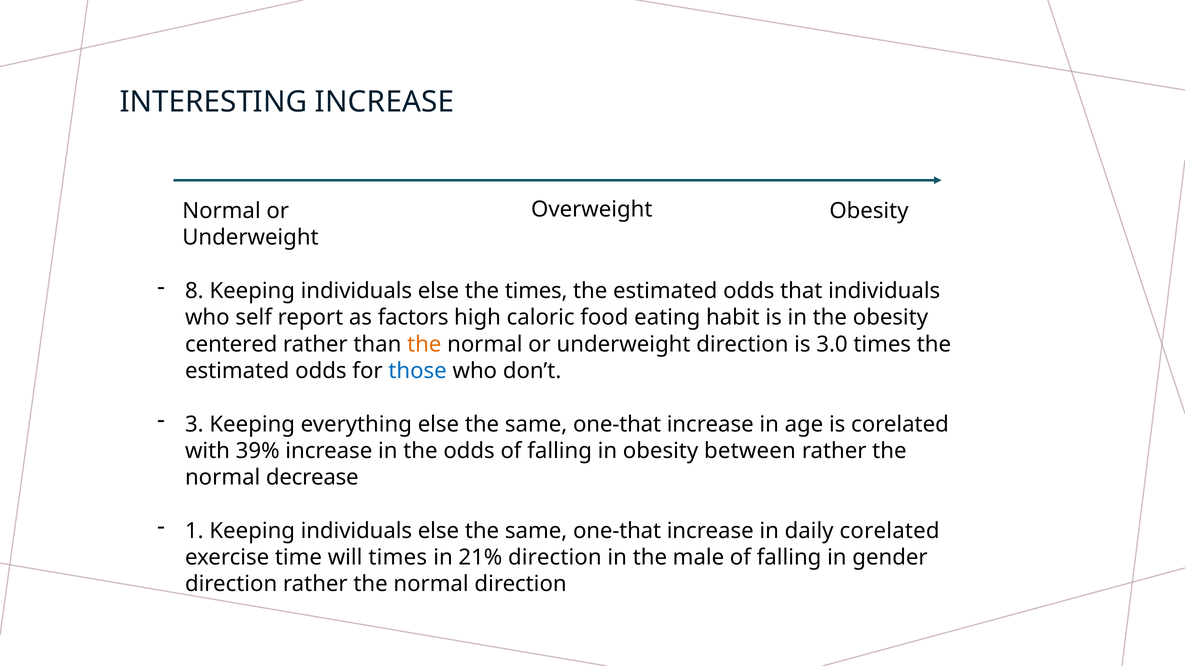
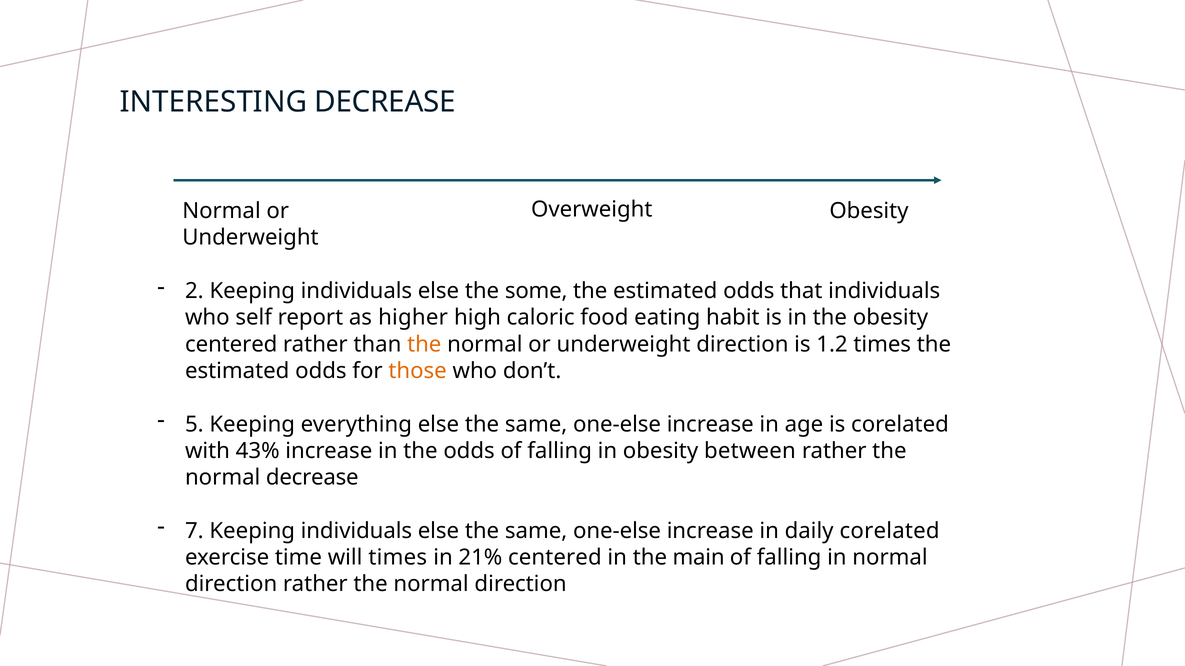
INTERESTING INCREASE: INCREASE -> DECREASE
8: 8 -> 2
the times: times -> some
factors: factors -> higher
3.0: 3.0 -> 1.2
those colour: blue -> orange
3: 3 -> 5
one-that at (617, 425): one-that -> one-else
39%: 39% -> 43%
1: 1 -> 7
one-that at (617, 531): one-that -> one-else
21% direction: direction -> centered
male: male -> main
in gender: gender -> normal
